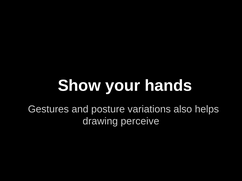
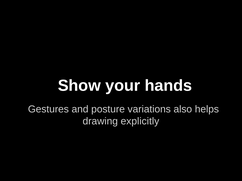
perceive: perceive -> explicitly
